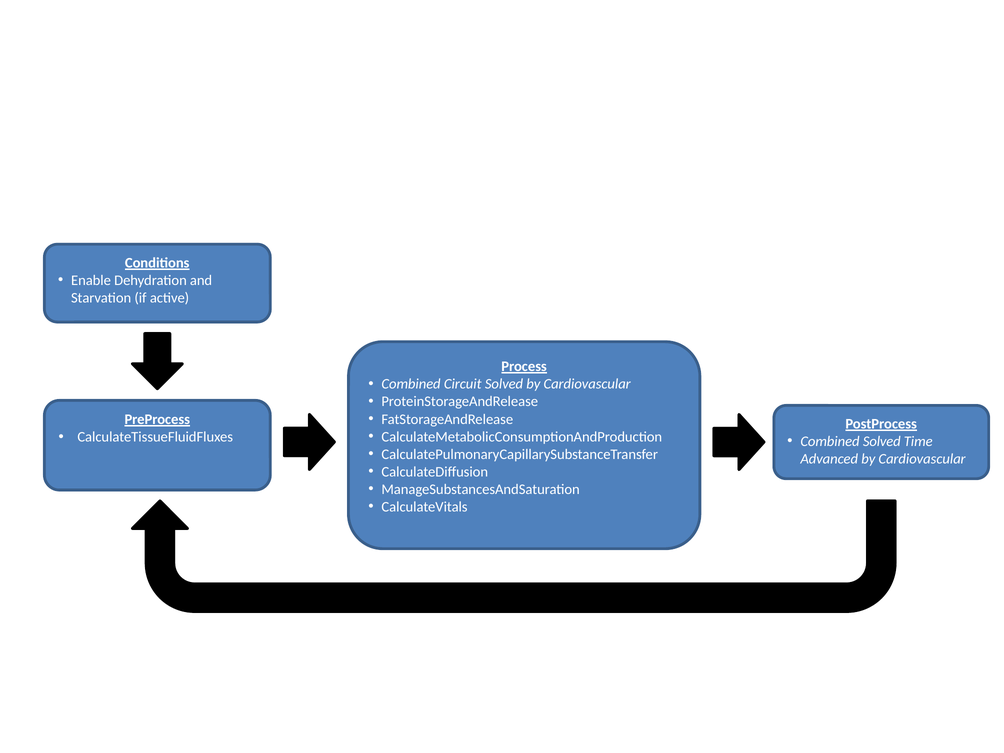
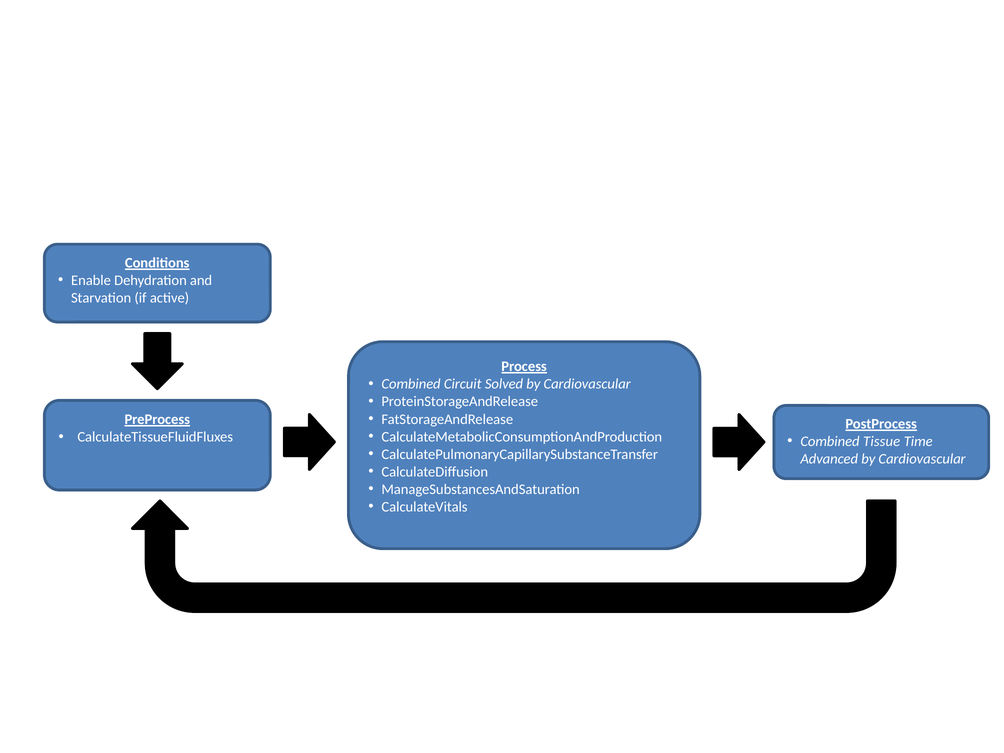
Combined Solved: Solved -> Tissue
